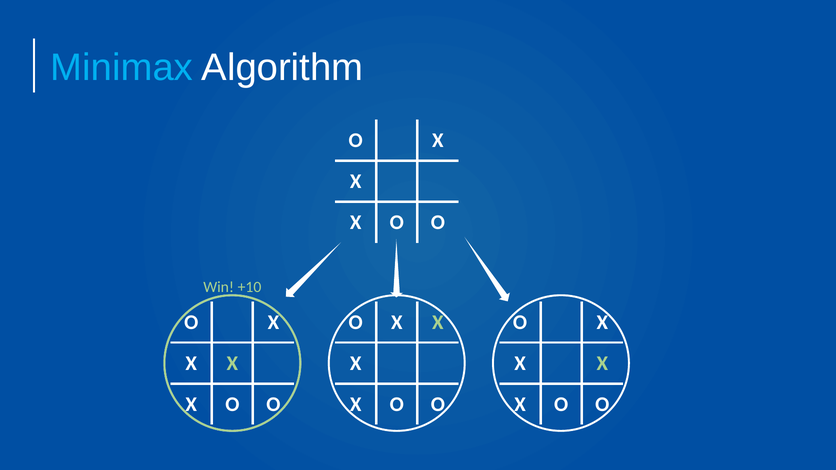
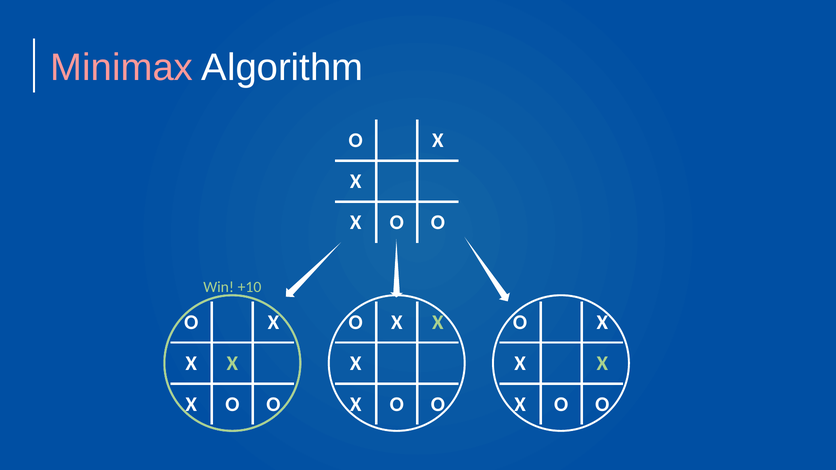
Minimax colour: light blue -> pink
